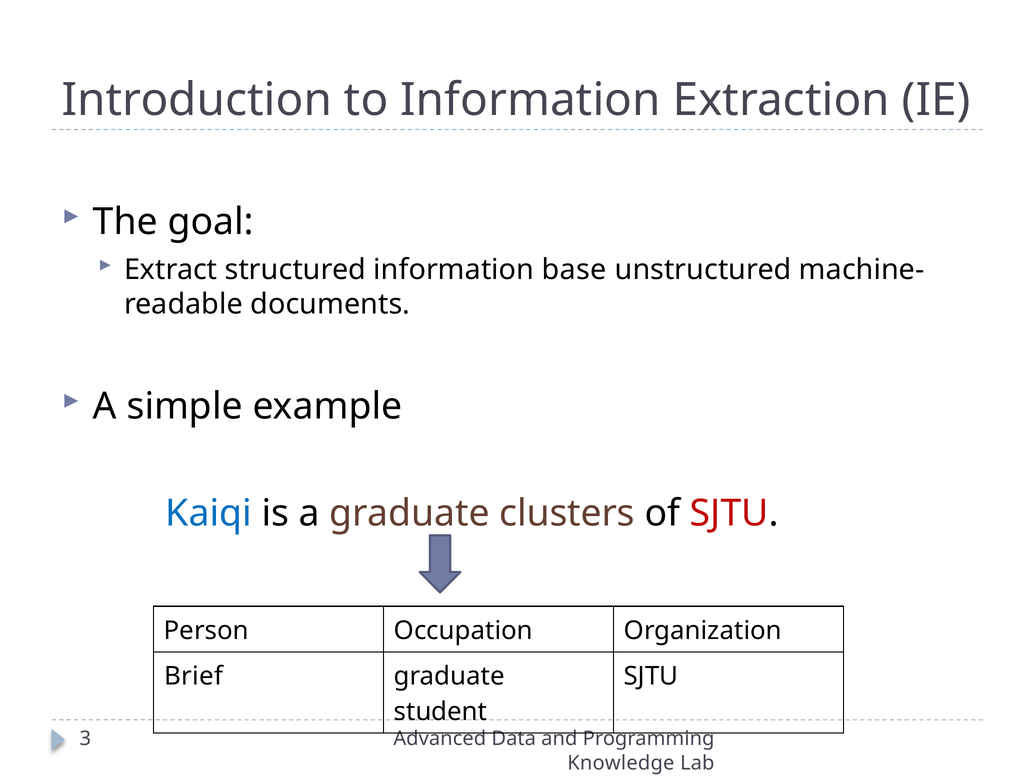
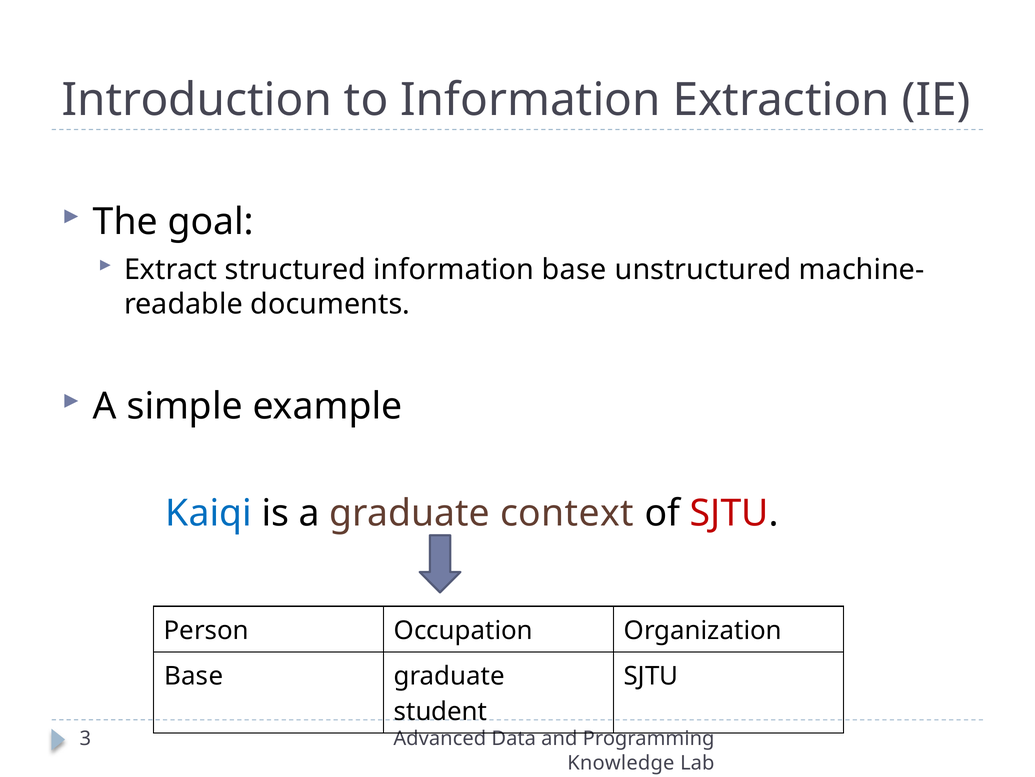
clusters: clusters -> context
Brief at (194, 676): Brief -> Base
